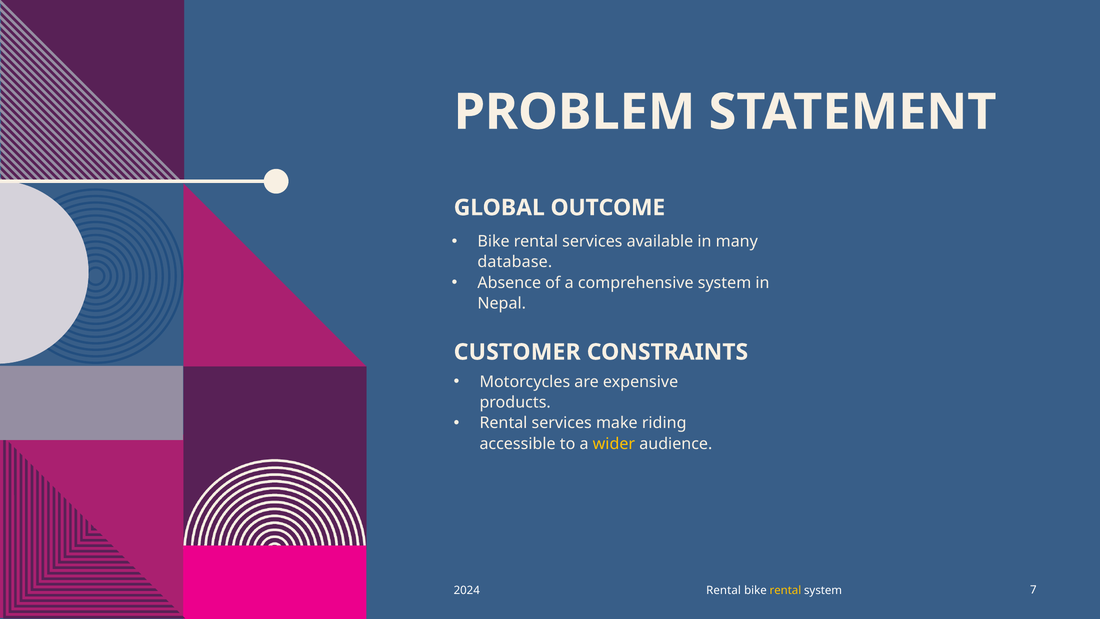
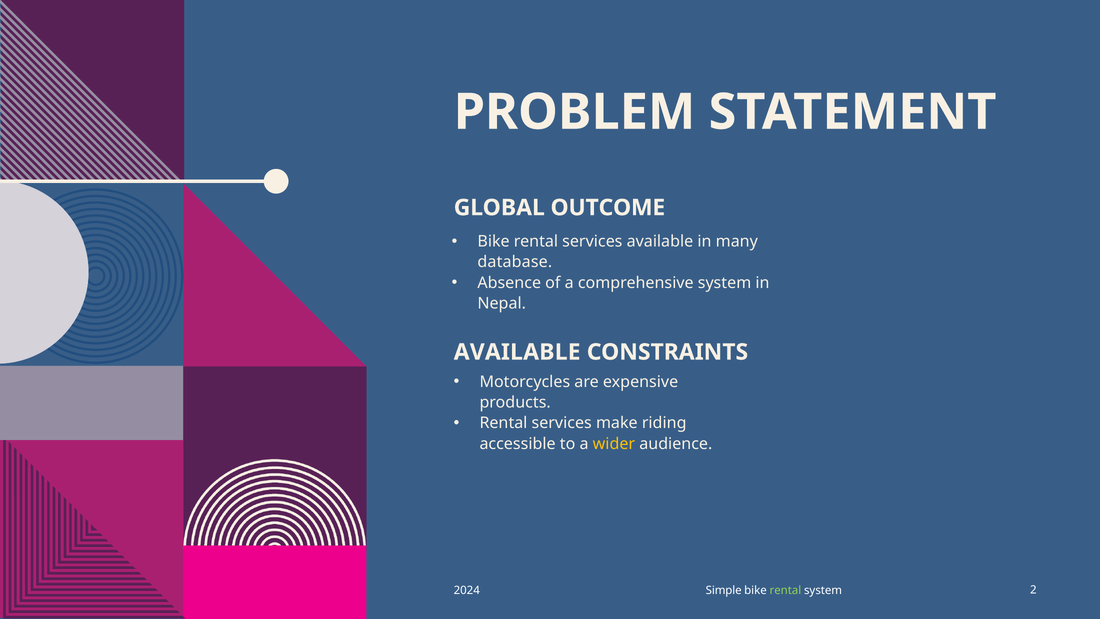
CUSTOMER at (517, 352): CUSTOMER -> AVAILABLE
2024 Rental: Rental -> Simple
rental at (785, 590) colour: yellow -> light green
7: 7 -> 2
